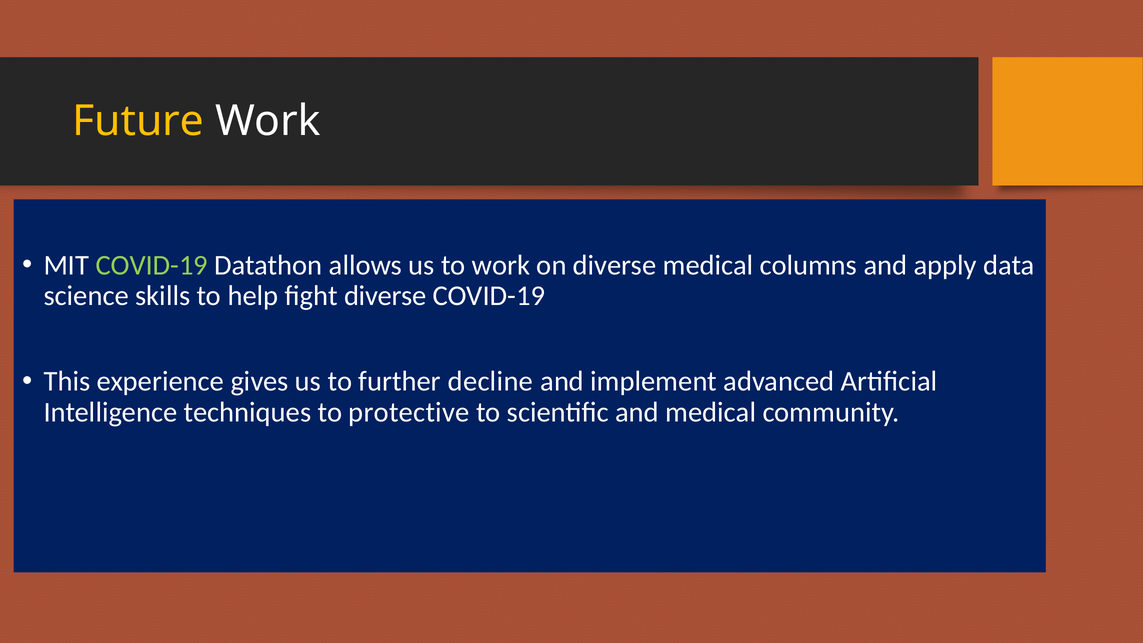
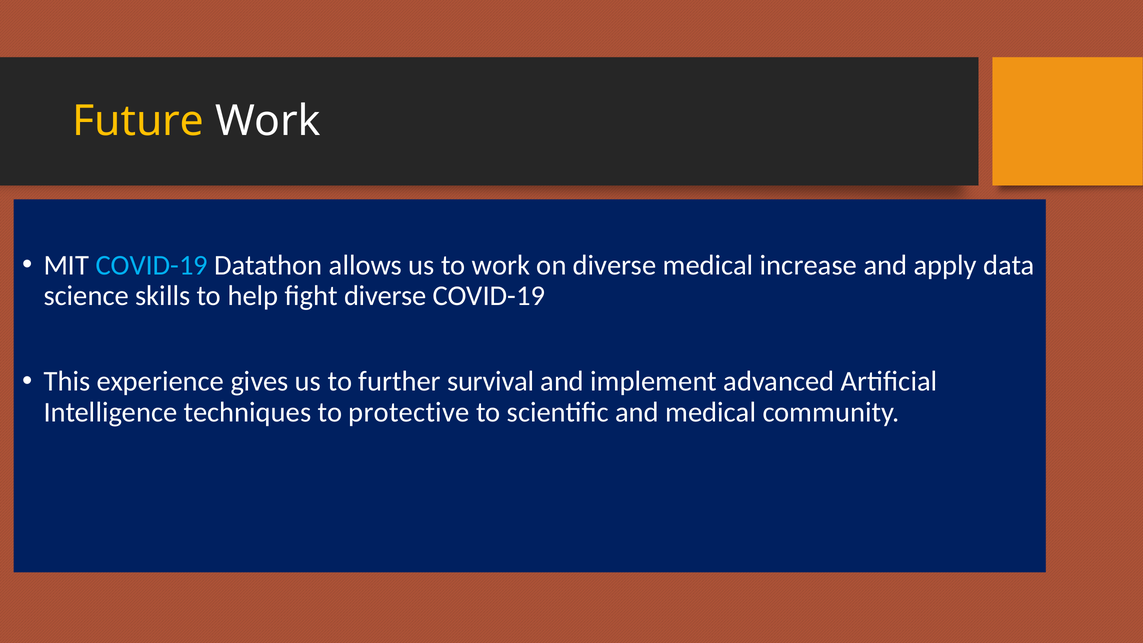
COVID-19 at (152, 265) colour: light green -> light blue
columns: columns -> increase
decline: decline -> survival
